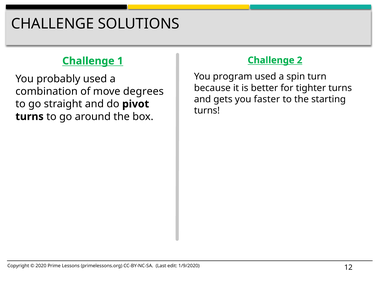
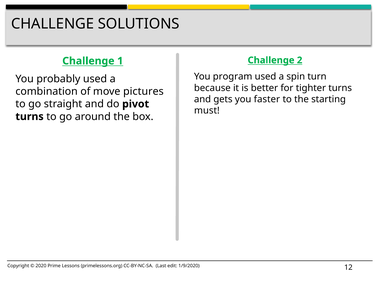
degrees: degrees -> pictures
turns at (207, 111): turns -> must
